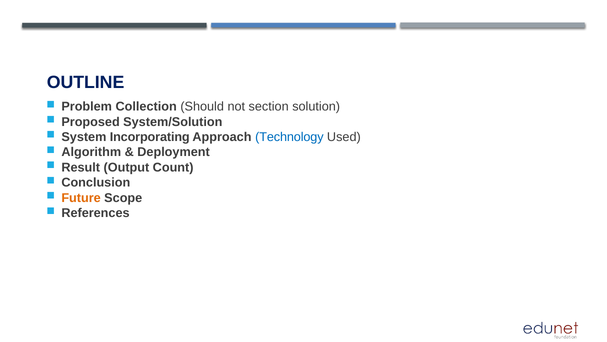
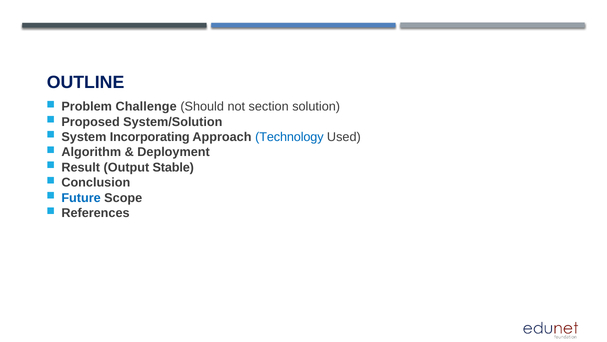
Collection: Collection -> Challenge
Count: Count -> Stable
Future colour: orange -> blue
